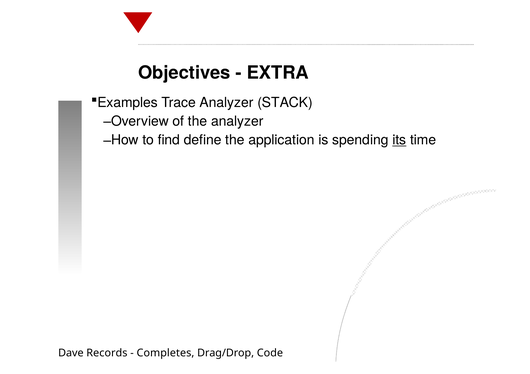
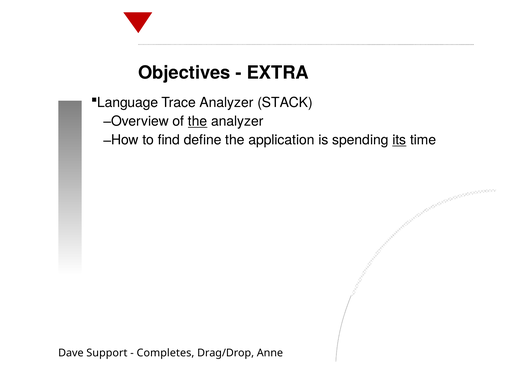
Examples: Examples -> Language
the at (198, 121) underline: none -> present
Records: Records -> Support
Code: Code -> Anne
